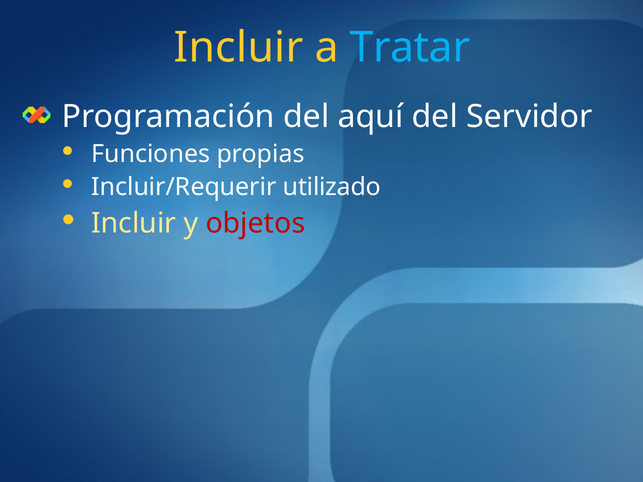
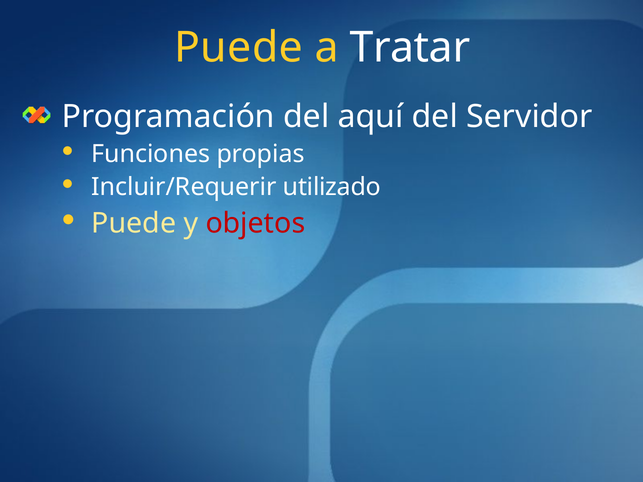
Incluir at (239, 48): Incluir -> Puede
Tratar colour: light blue -> white
Incluir at (134, 223): Incluir -> Puede
